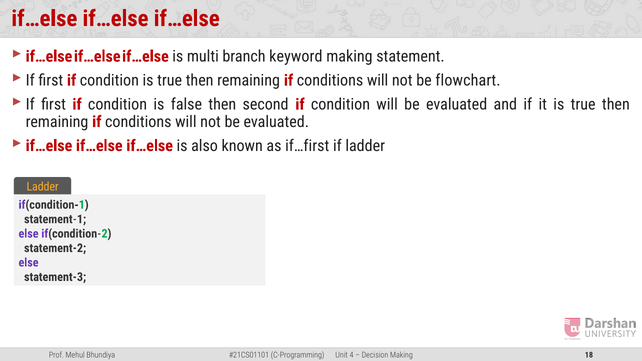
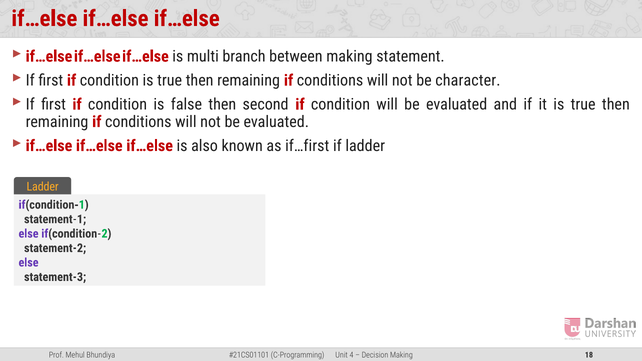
keyword: keyword -> between
flowchart: flowchart -> character
